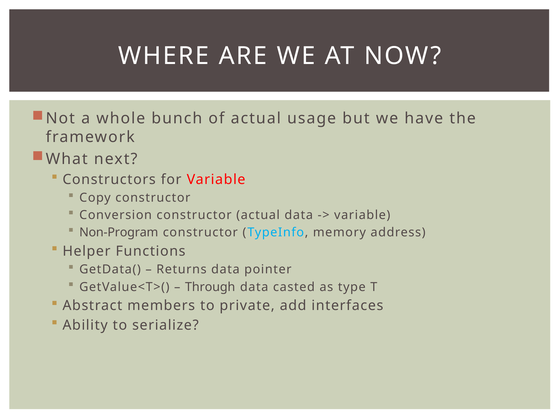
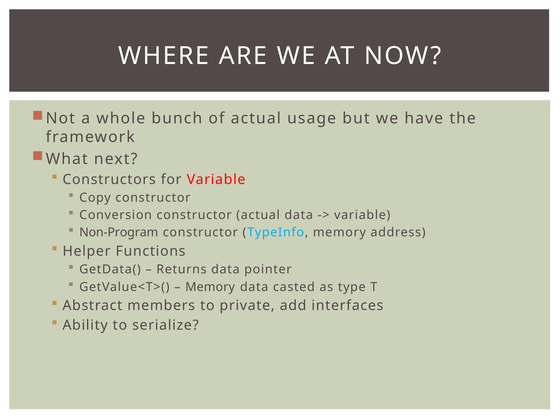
Through at (210, 287): Through -> Memory
